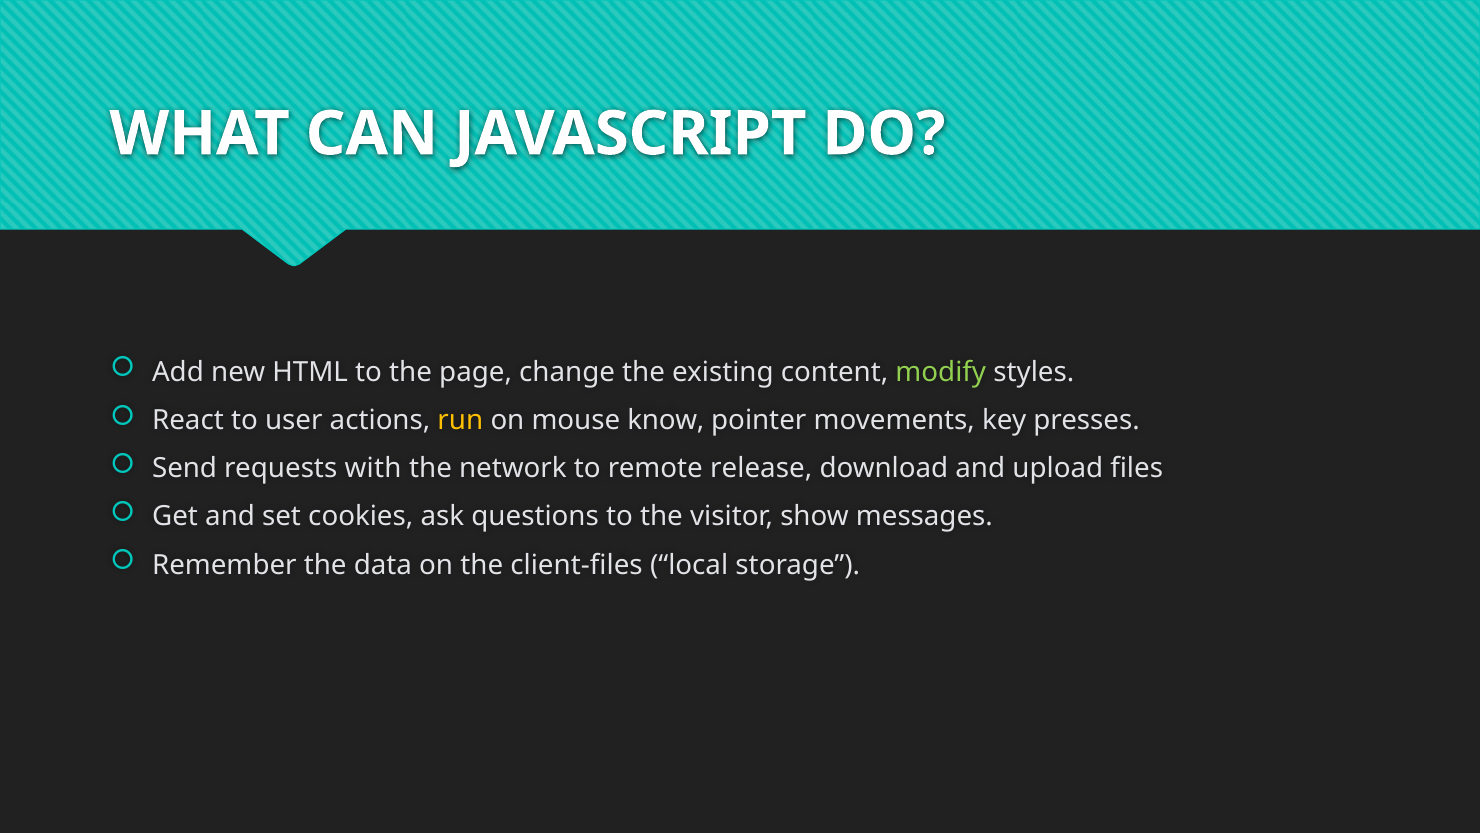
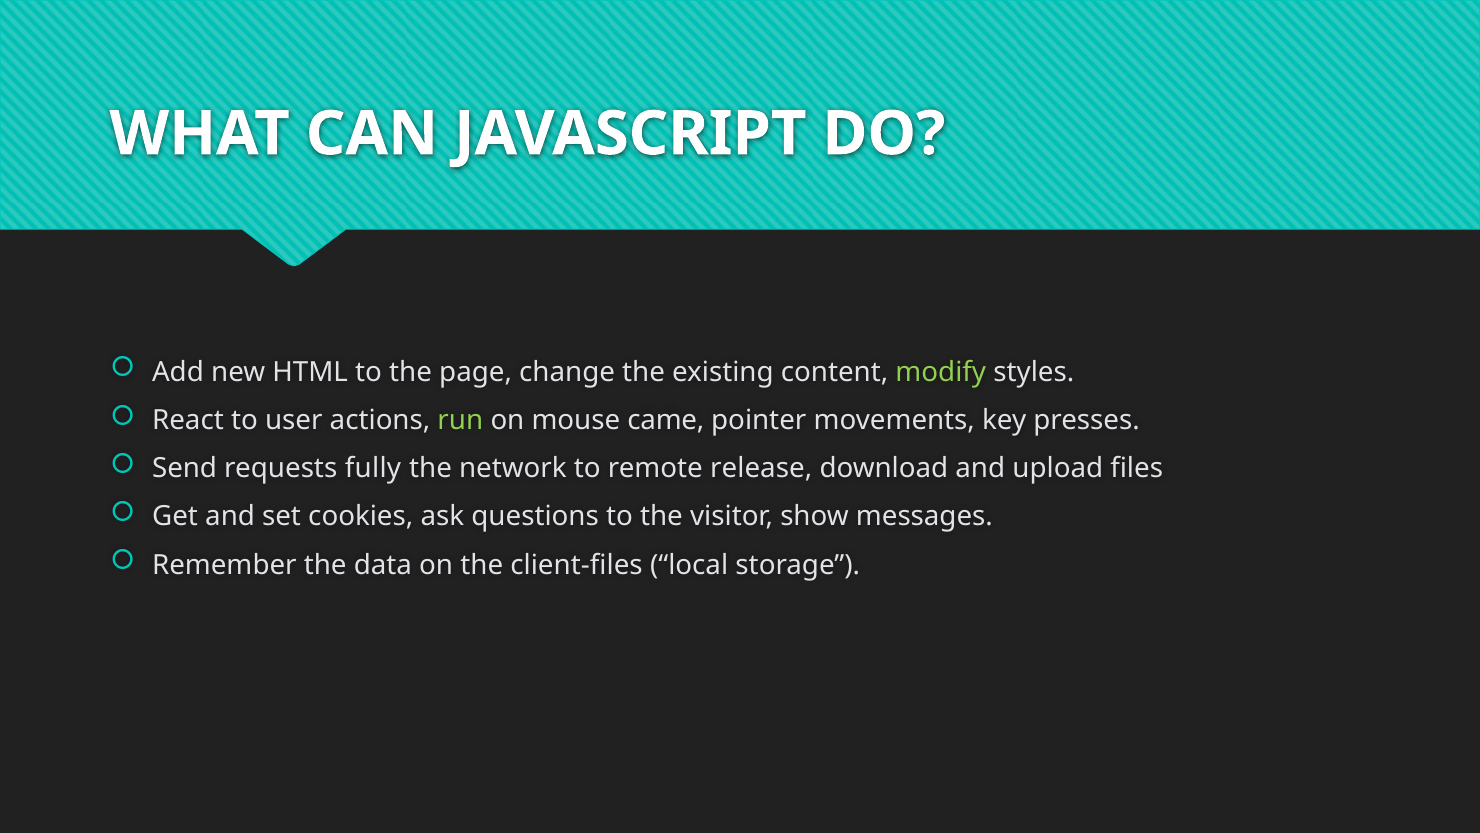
run colour: yellow -> light green
know: know -> came
with: with -> fully
